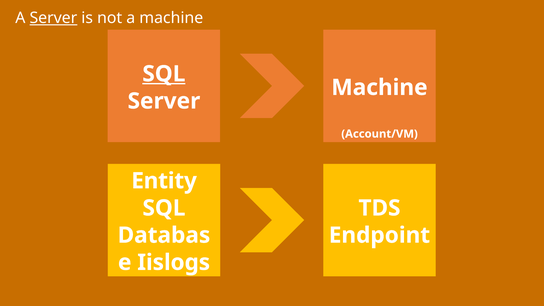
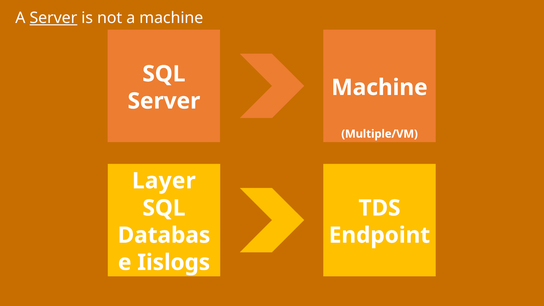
SQL at (164, 74) underline: present -> none
Account/VM: Account/VM -> Multiple/VM
Entity: Entity -> Layer
